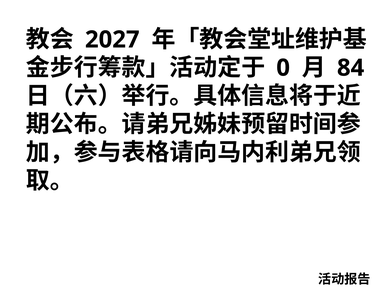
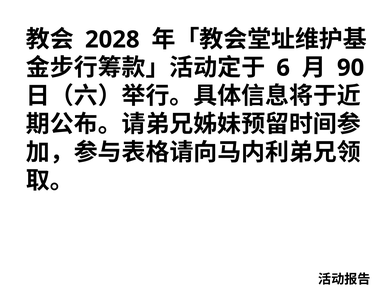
2027: 2027 -> 2028
0: 0 -> 6
84: 84 -> 90
